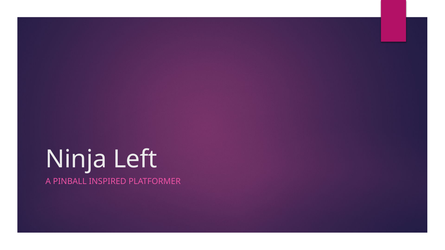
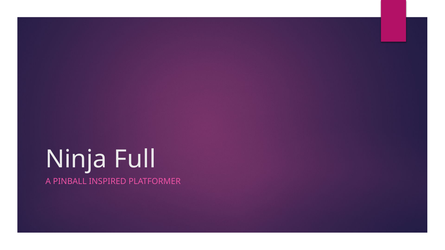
Left: Left -> Full
